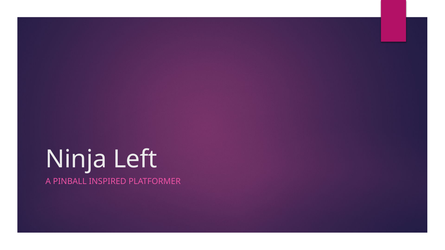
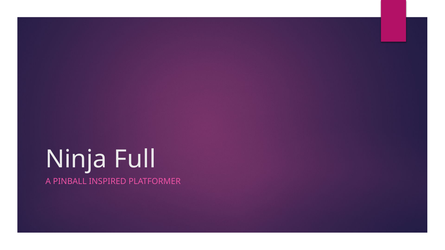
Left: Left -> Full
